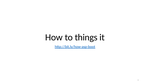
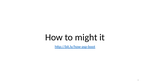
things: things -> might
